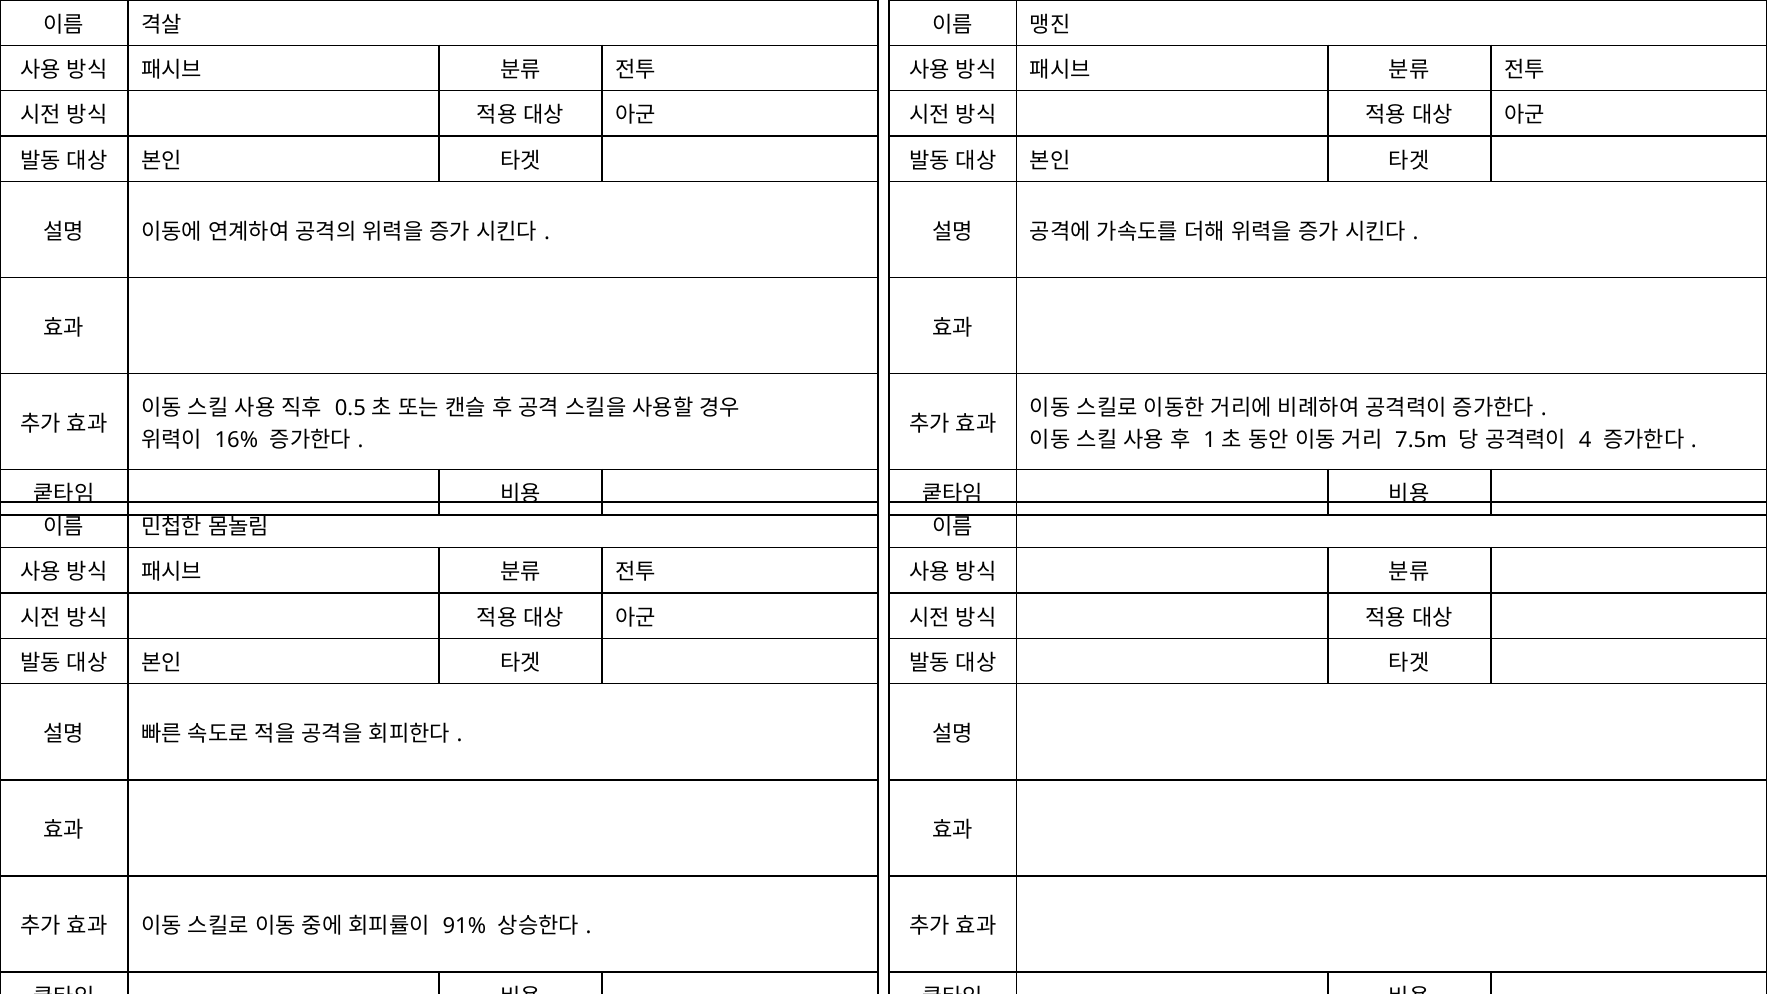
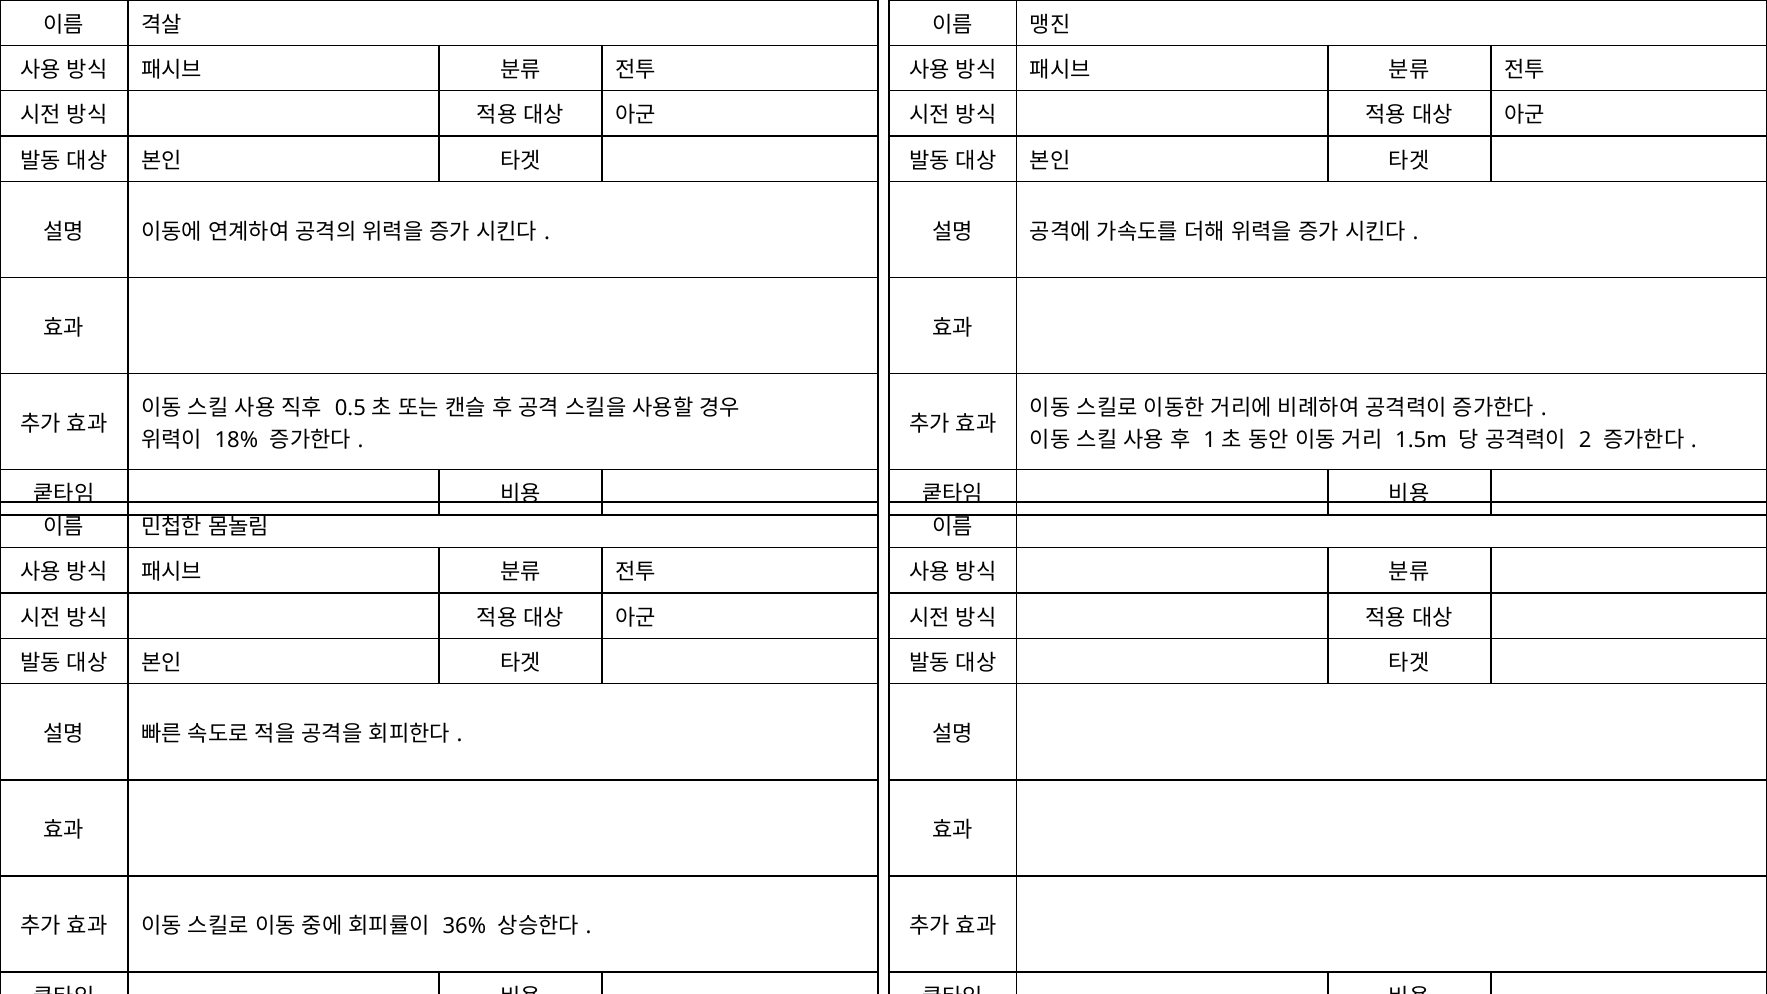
16%: 16% -> 18%
7.5m: 7.5m -> 1.5m
4: 4 -> 2
91%: 91% -> 36%
